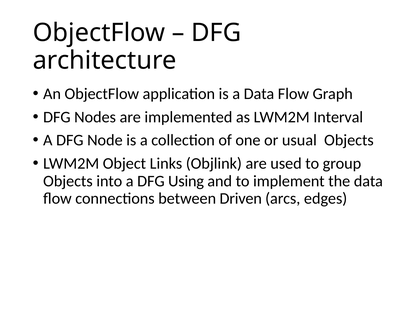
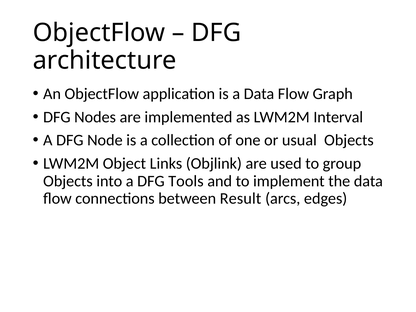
Using: Using -> Tools
Driven: Driven -> Result
